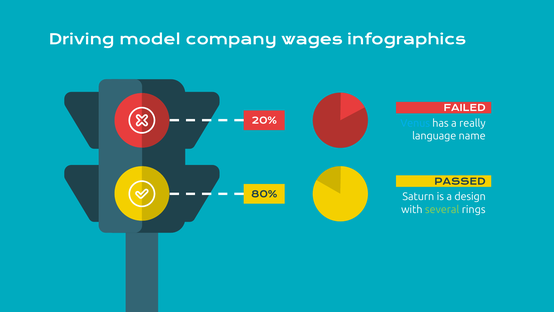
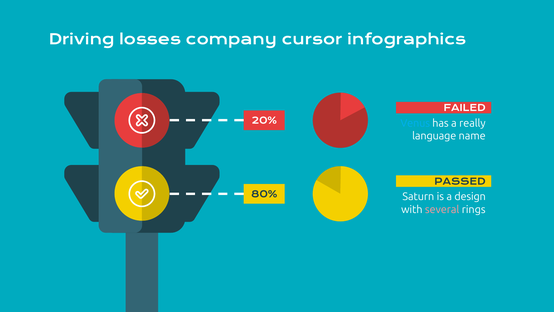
model: model -> losses
wages: wages -> cursor
several colour: light green -> pink
